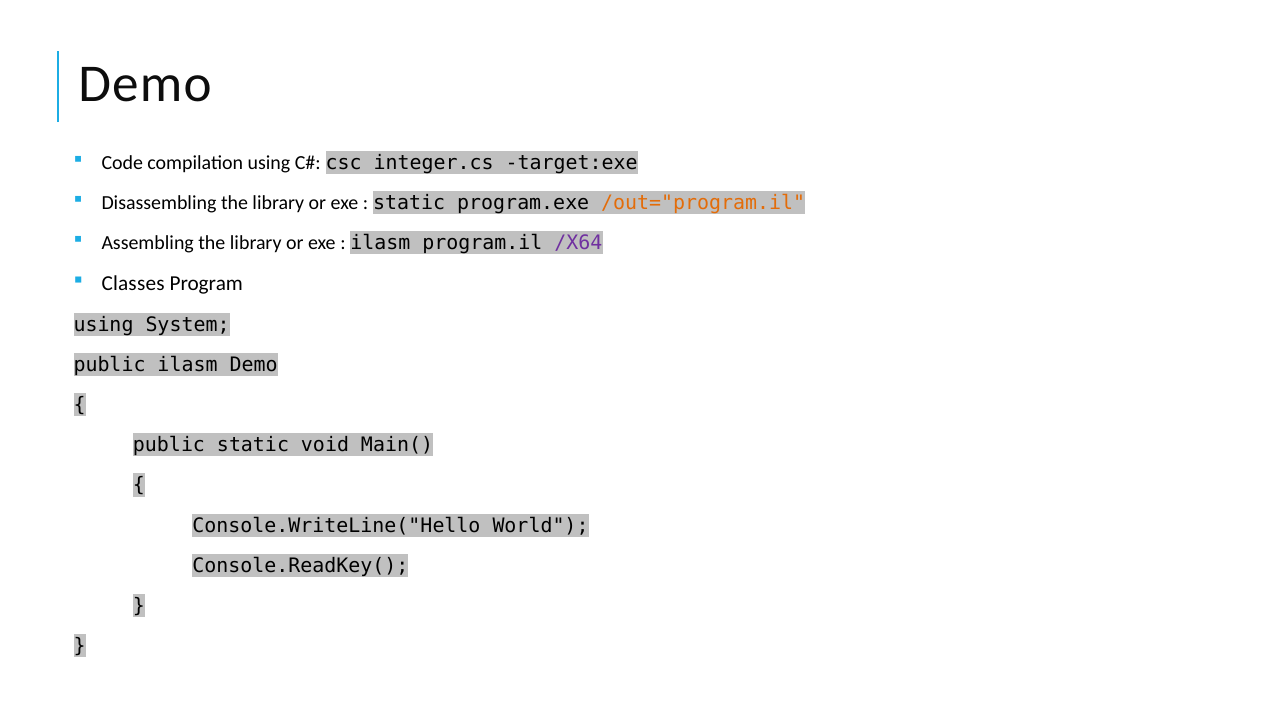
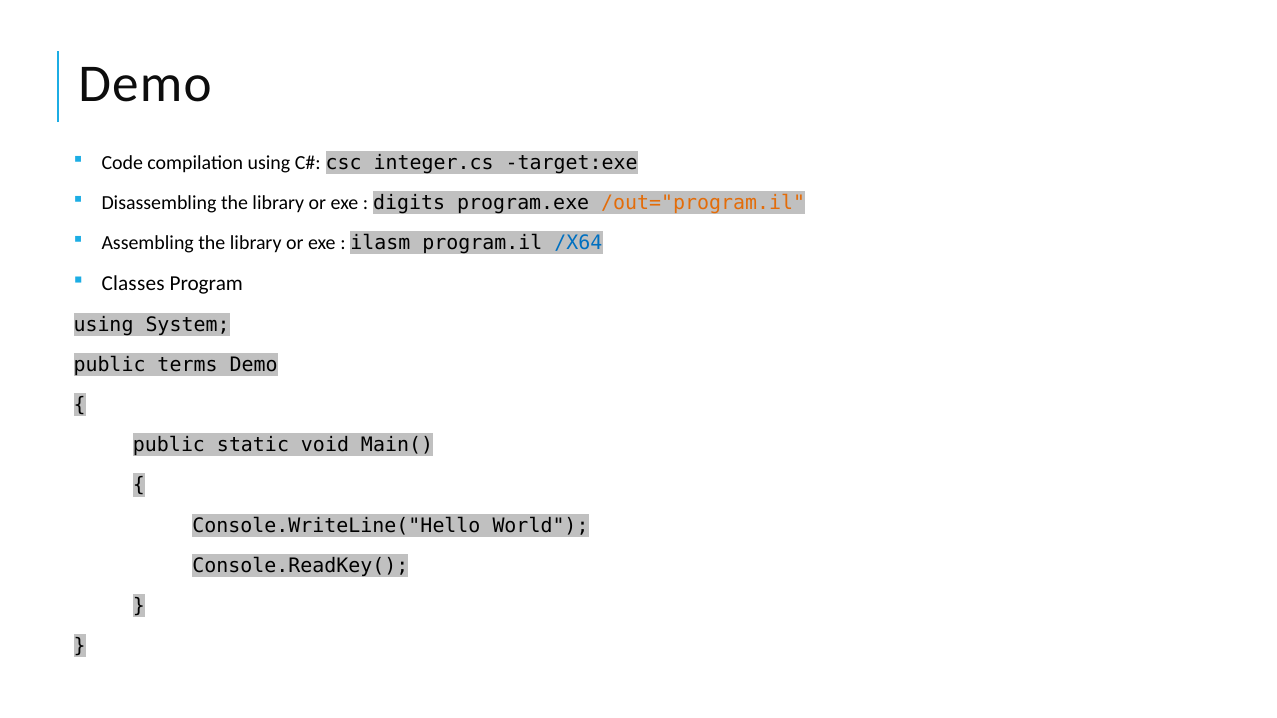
static at (409, 203): static -> digits
/X64 colour: purple -> blue
public ilasm: ilasm -> terms
